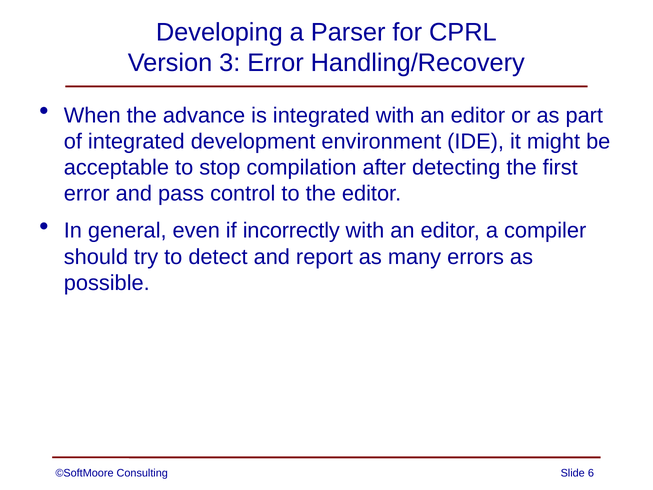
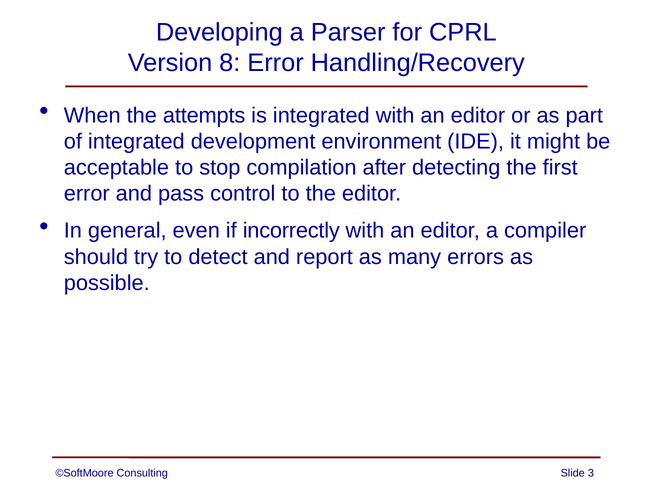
3: 3 -> 8
advance: advance -> attempts
6: 6 -> 3
